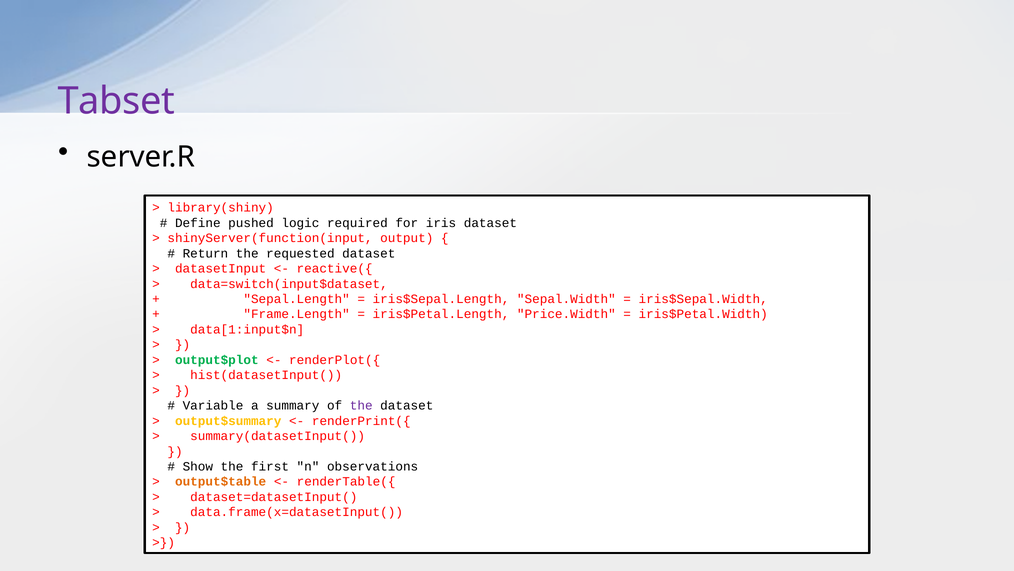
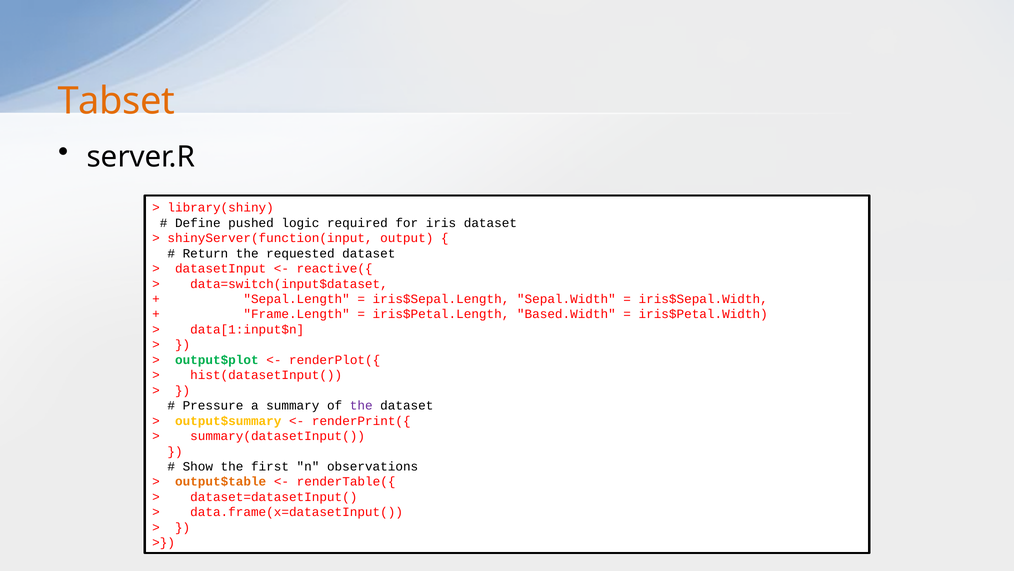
Tabset colour: purple -> orange
Price.Width: Price.Width -> Based.Width
Variable: Variable -> Pressure
